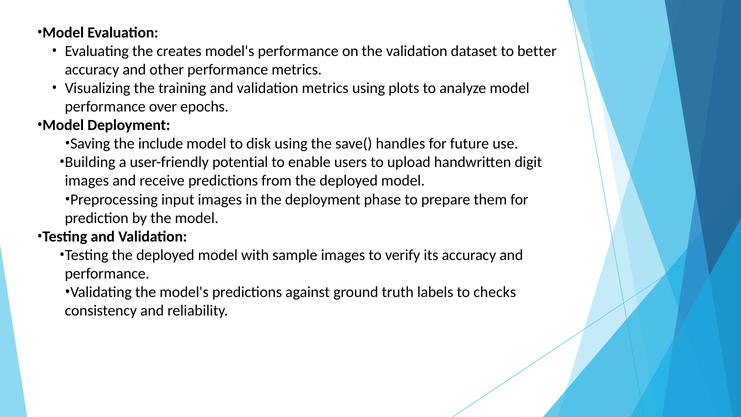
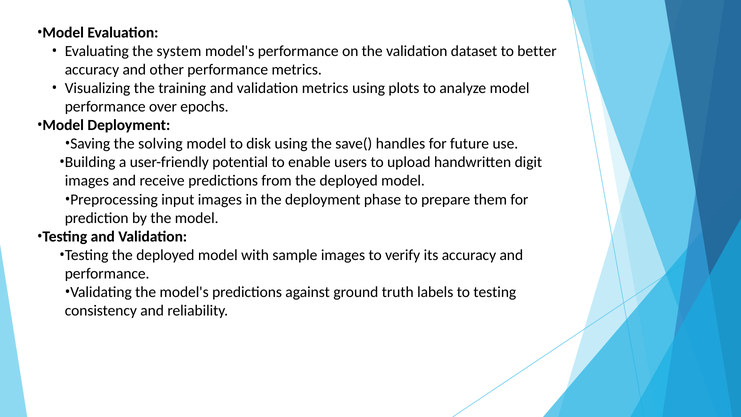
creates: creates -> system
include: include -> solving
to checks: checks -> testing
